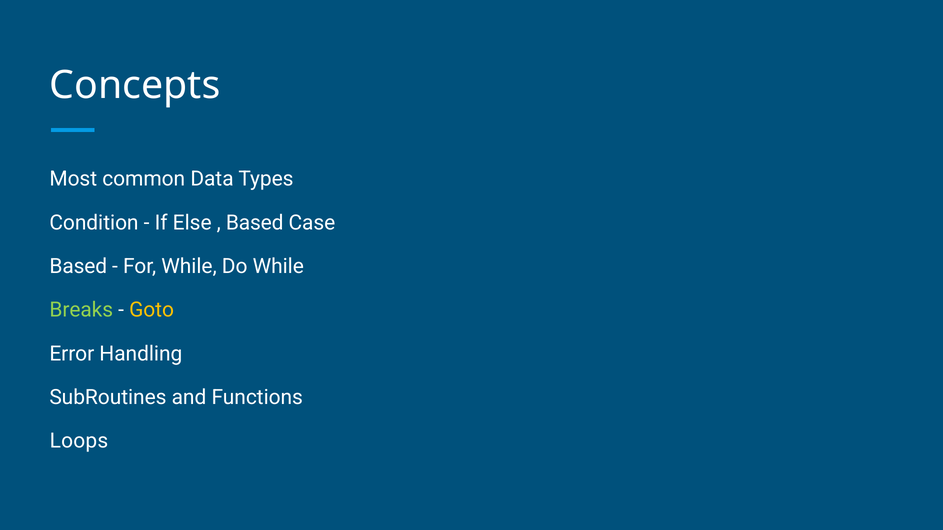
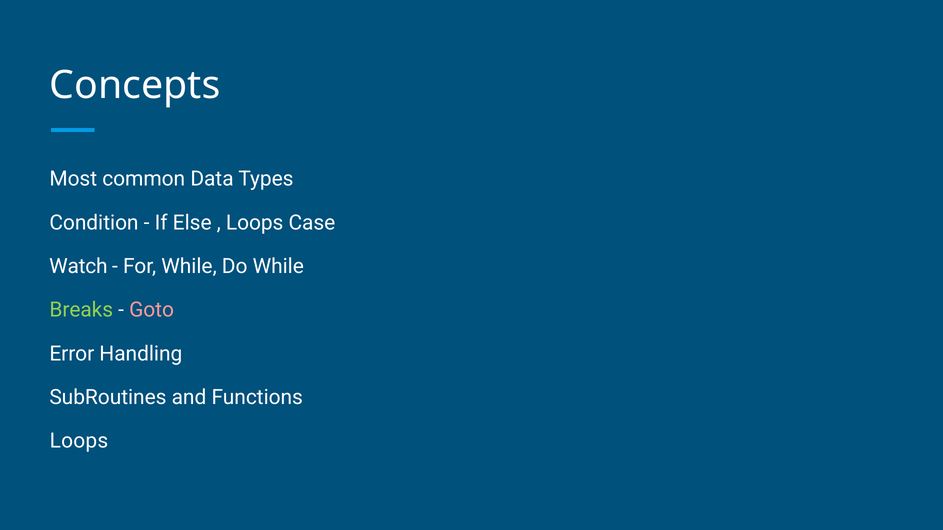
Based at (255, 223): Based -> Loops
Based at (78, 267): Based -> Watch
Goto colour: yellow -> pink
